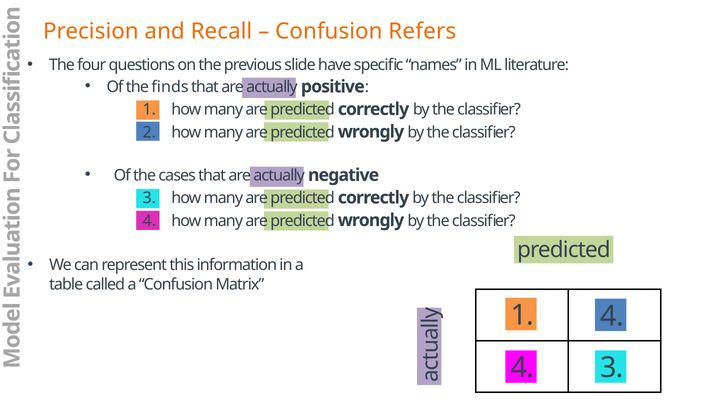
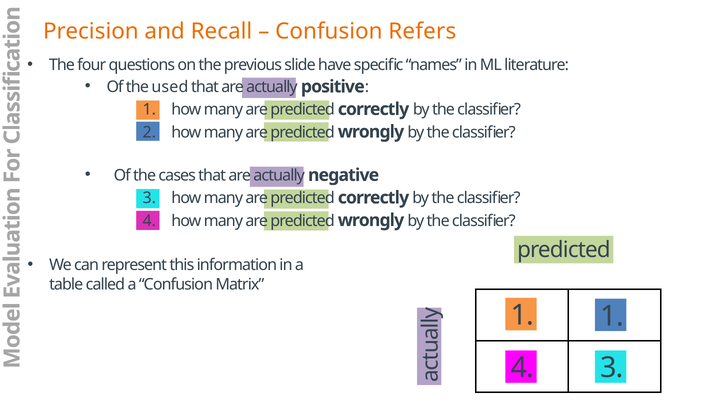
finds: finds -> used
1 4: 4 -> 1
